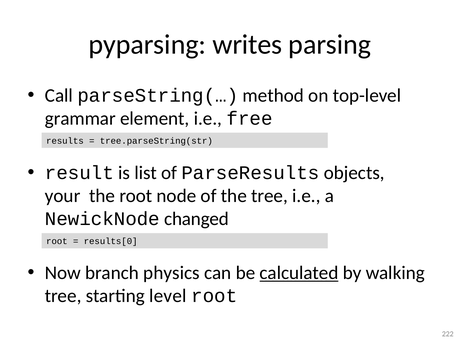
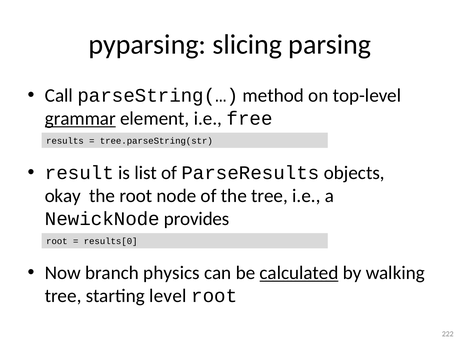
writes: writes -> slicing
grammar underline: none -> present
your: your -> okay
changed: changed -> provides
